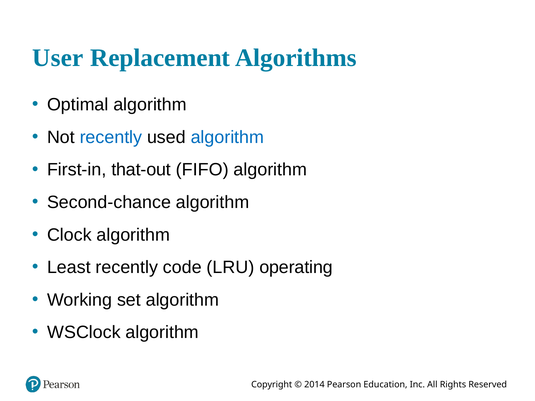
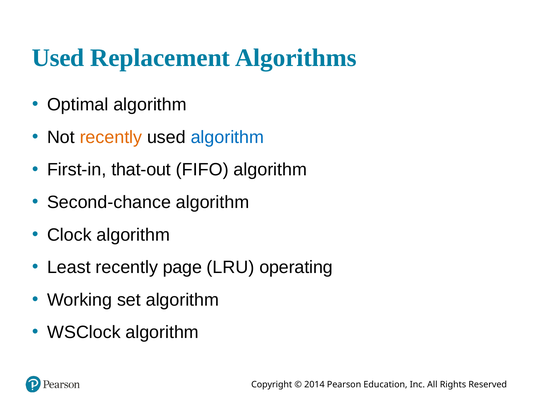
User at (58, 58): User -> Used
recently at (111, 137) colour: blue -> orange
code: code -> page
